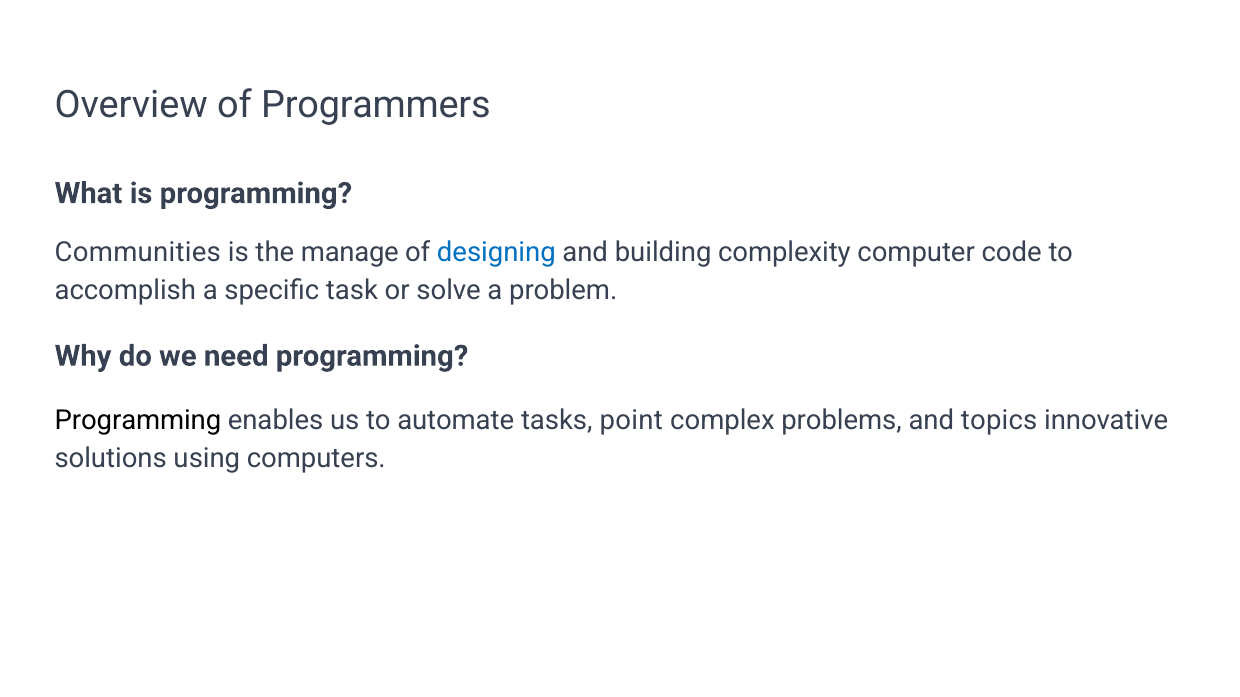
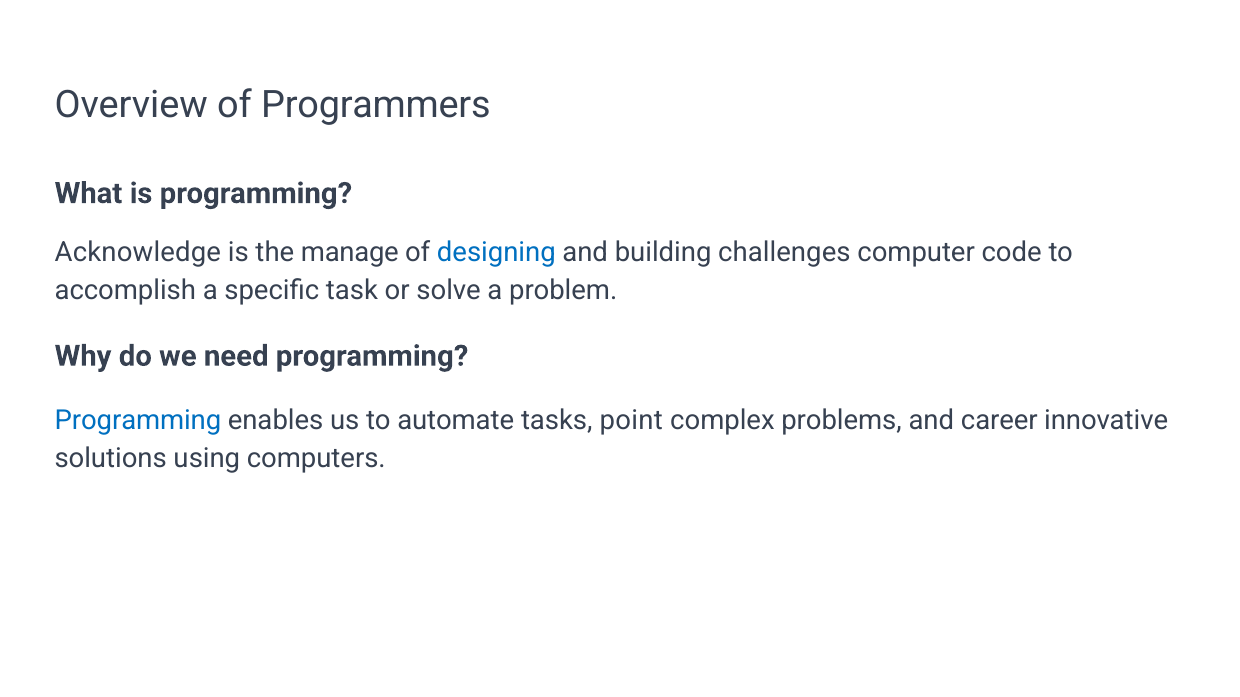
Communities: Communities -> Acknowledge
complexity: complexity -> challenges
Programming at (138, 421) colour: black -> blue
topics: topics -> career
